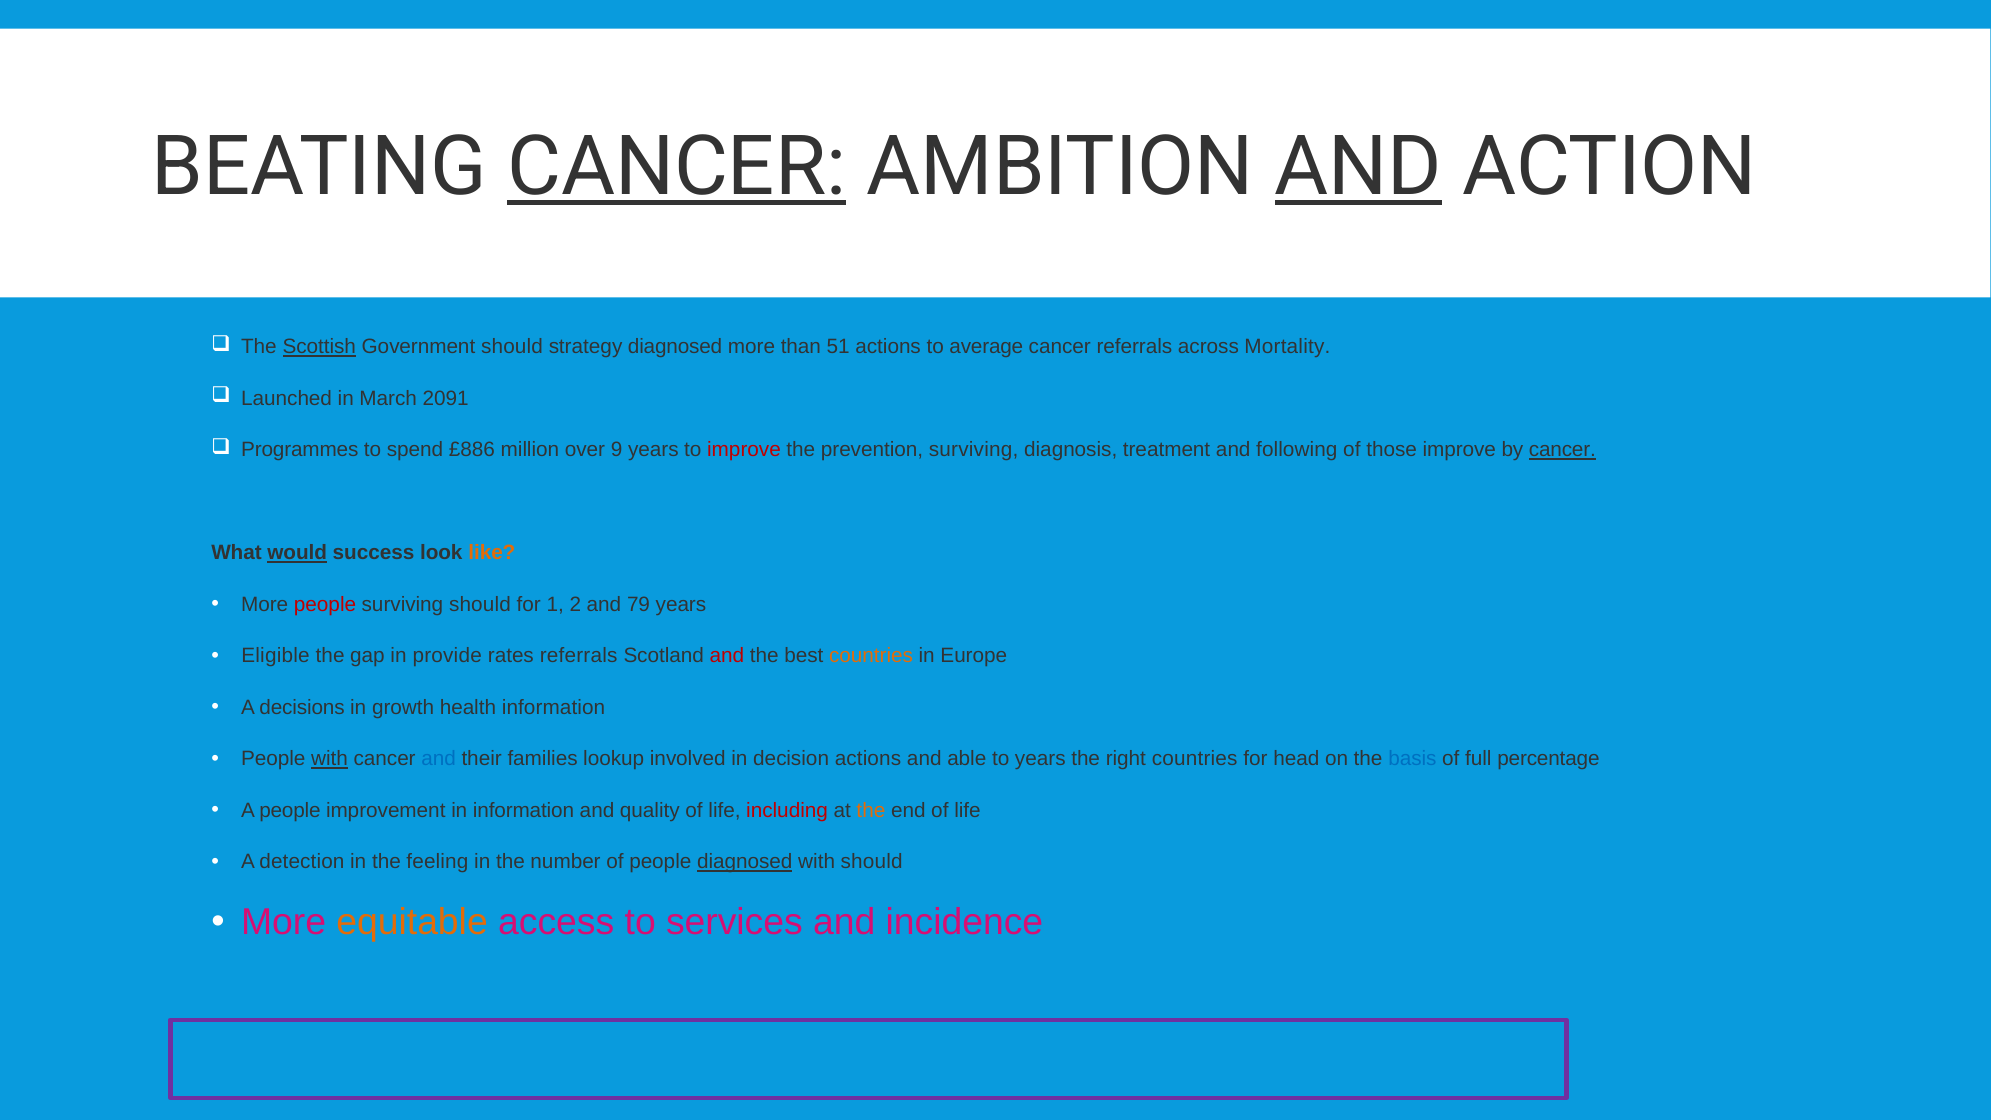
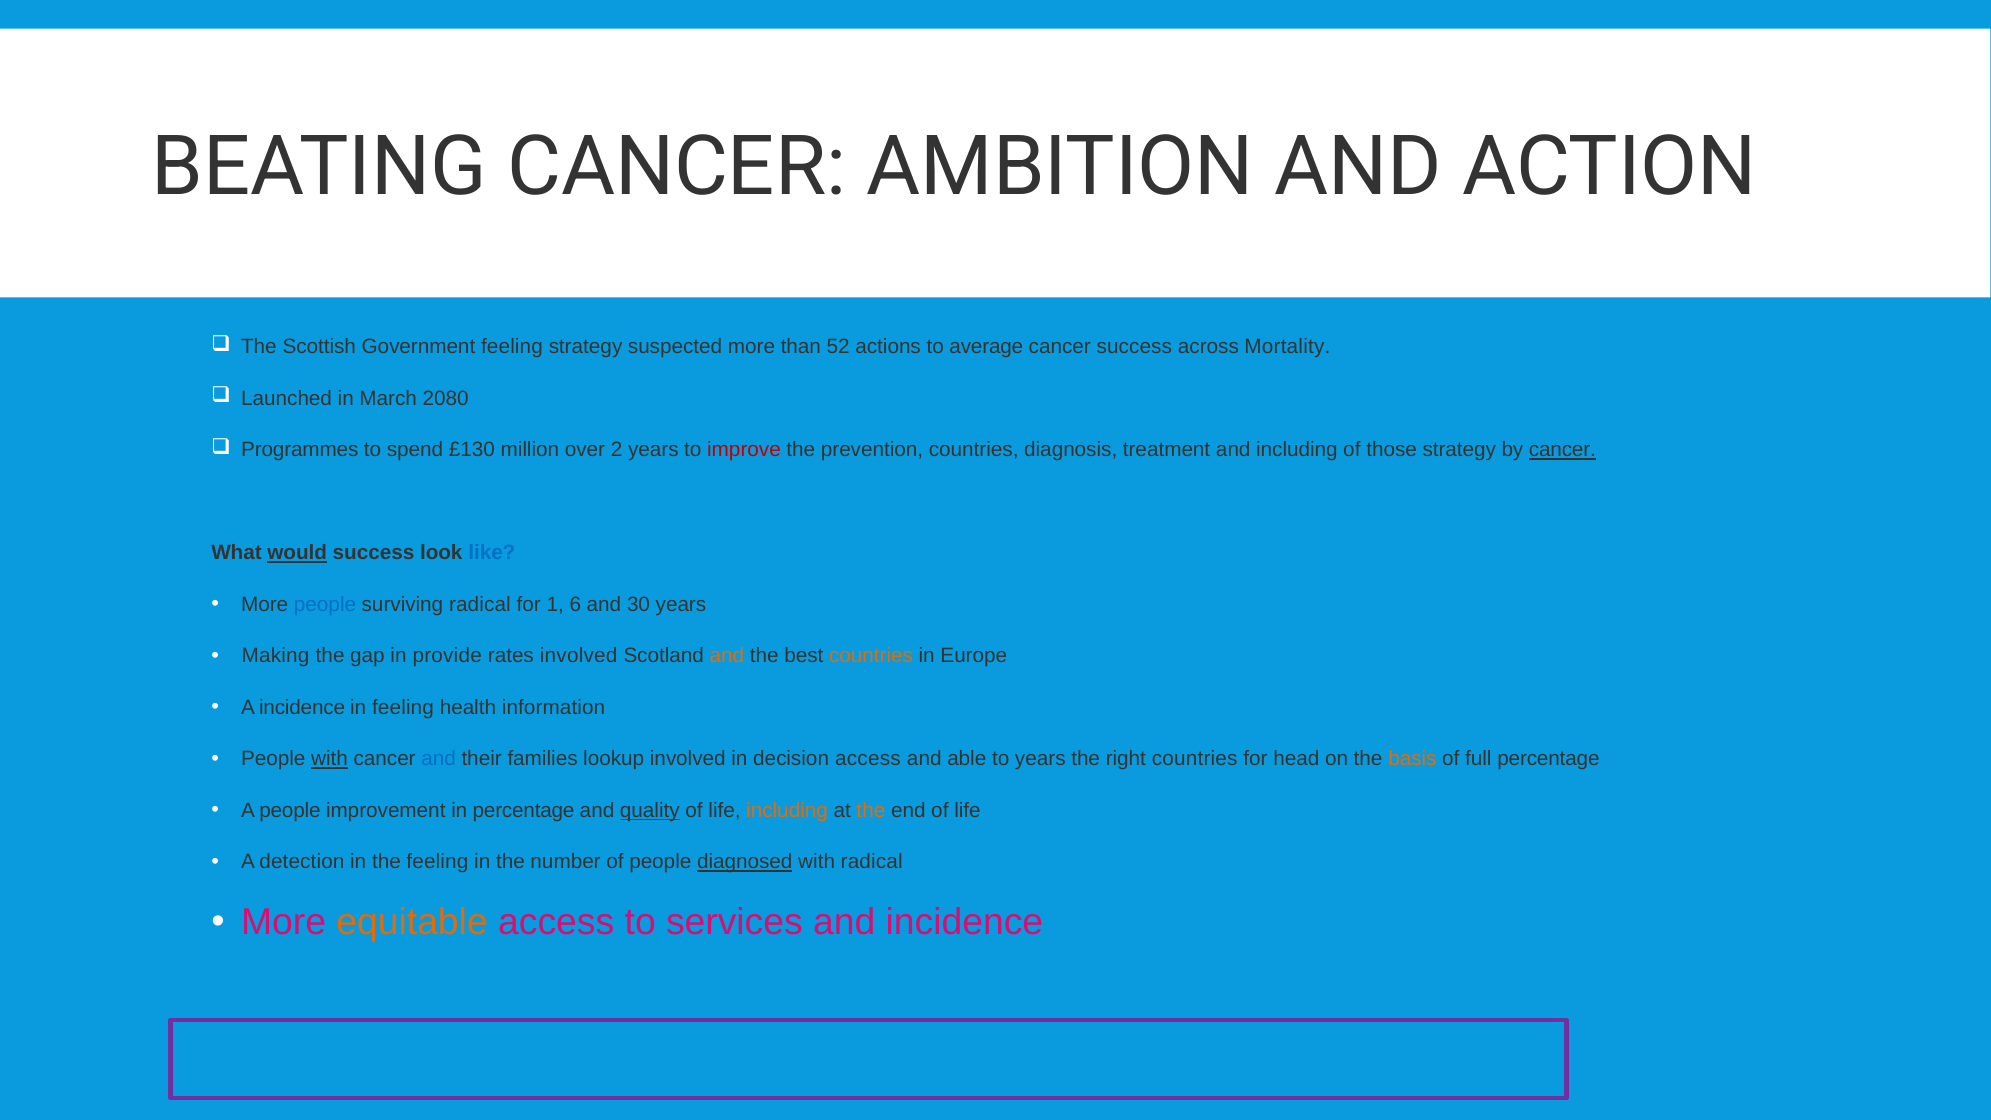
CANCER at (677, 167) underline: present -> none
AND at (1358, 167) underline: present -> none
Scottish underline: present -> none
Government should: should -> feeling
strategy diagnosed: diagnosed -> suspected
51: 51 -> 52
cancer referrals: referrals -> success
2091: 2091 -> 2080
£886: £886 -> £130
9: 9 -> 2
prevention surviving: surviving -> countries
and following: following -> including
those improve: improve -> strategy
like colour: orange -> blue
people at (325, 604) colour: red -> blue
surviving should: should -> radical
2: 2 -> 6
79: 79 -> 30
Eligible: Eligible -> Making
rates referrals: referrals -> involved
and at (727, 656) colour: red -> orange
A decisions: decisions -> incidence
in growth: growth -> feeling
decision actions: actions -> access
basis colour: blue -> orange
in information: information -> percentage
quality underline: none -> present
including at (787, 810) colour: red -> orange
with should: should -> radical
